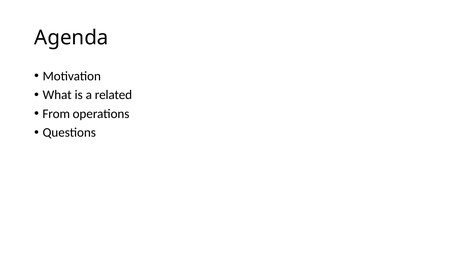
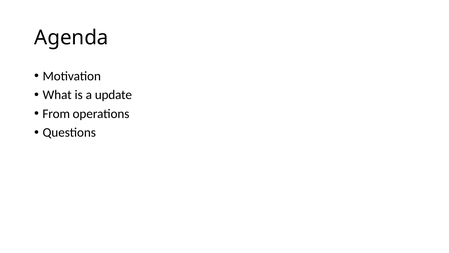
related: related -> update
